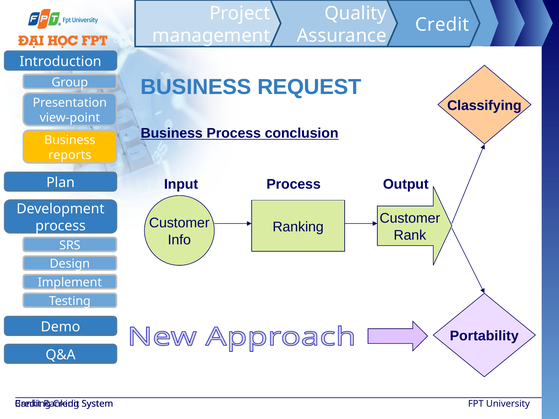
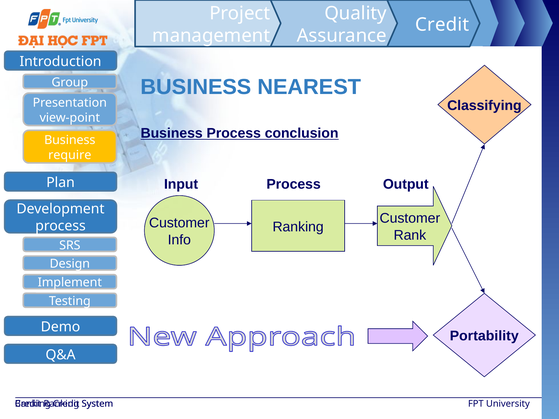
REQUEST: REQUEST -> NEAREST
reports: reports -> require
